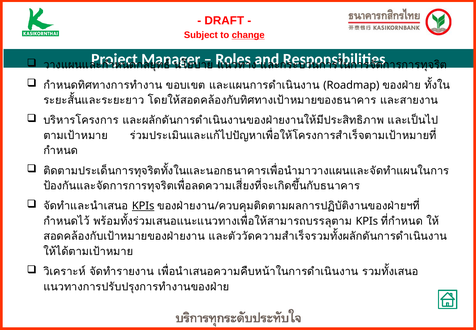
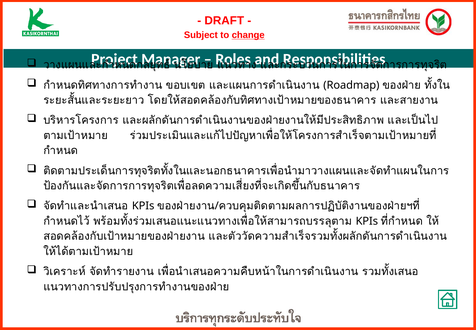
KPIs at (143, 206) underline: present -> none
